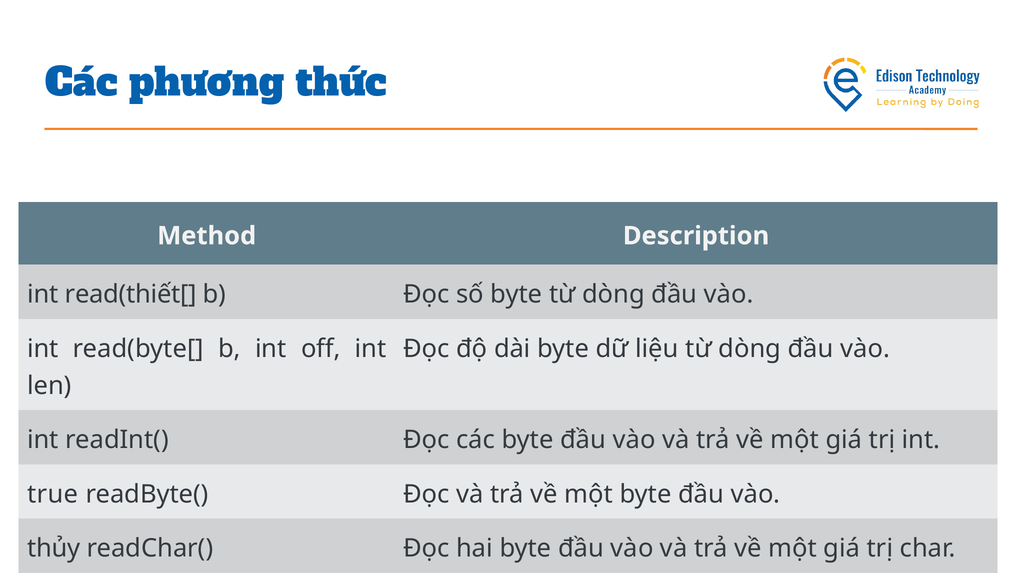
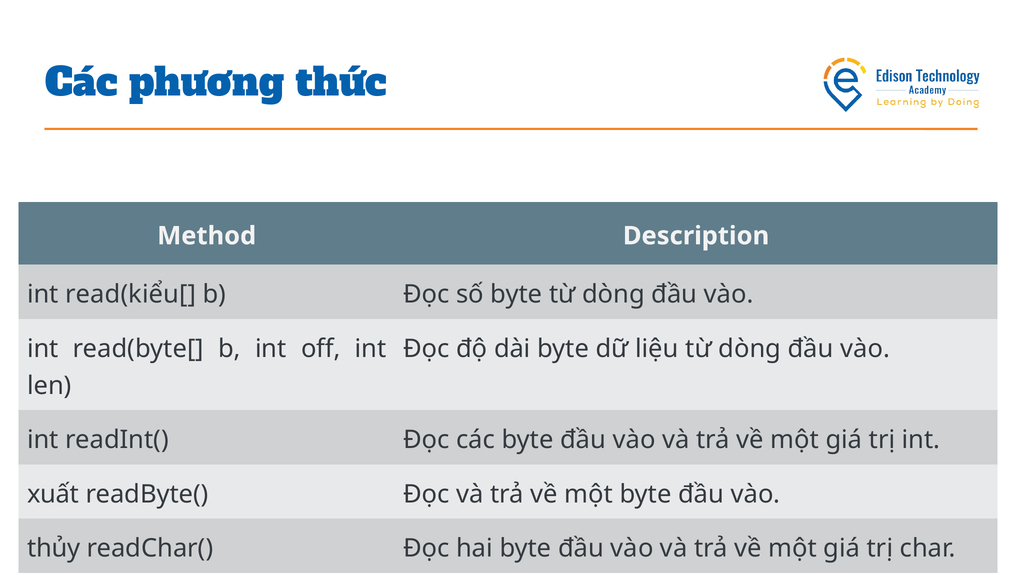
read(thiết[: read(thiết[ -> read(kiểu[
true: true -> xuất
